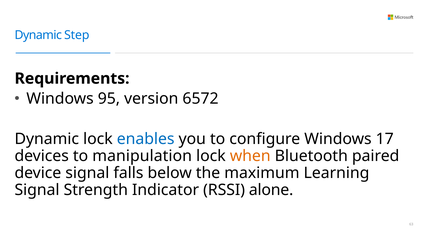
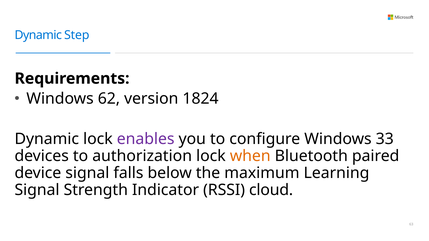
95: 95 -> 62
6572: 6572 -> 1824
enables colour: blue -> purple
17: 17 -> 33
manipulation: manipulation -> authorization
alone: alone -> cloud
